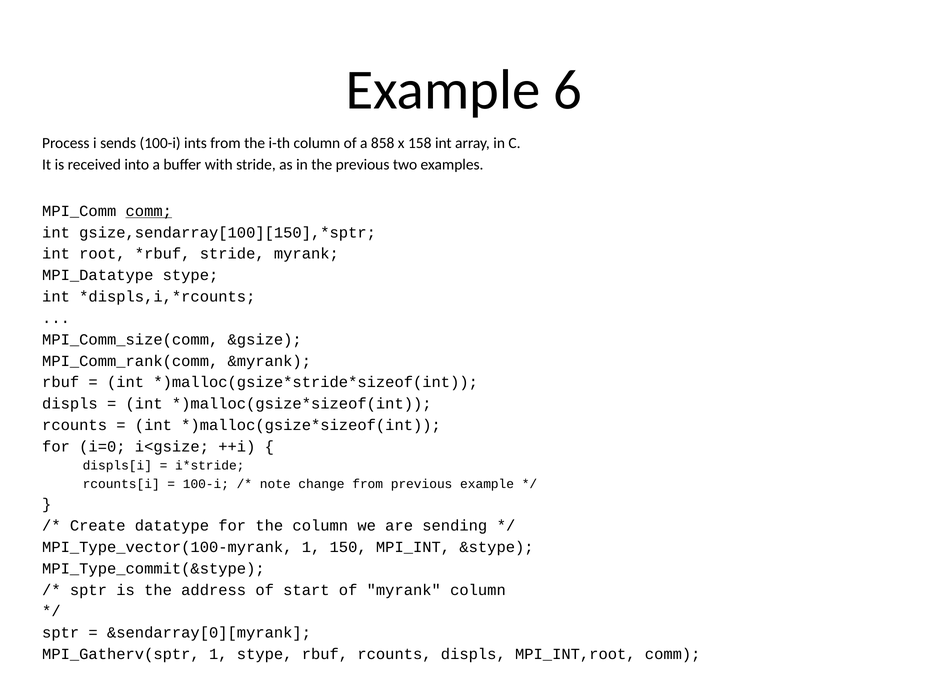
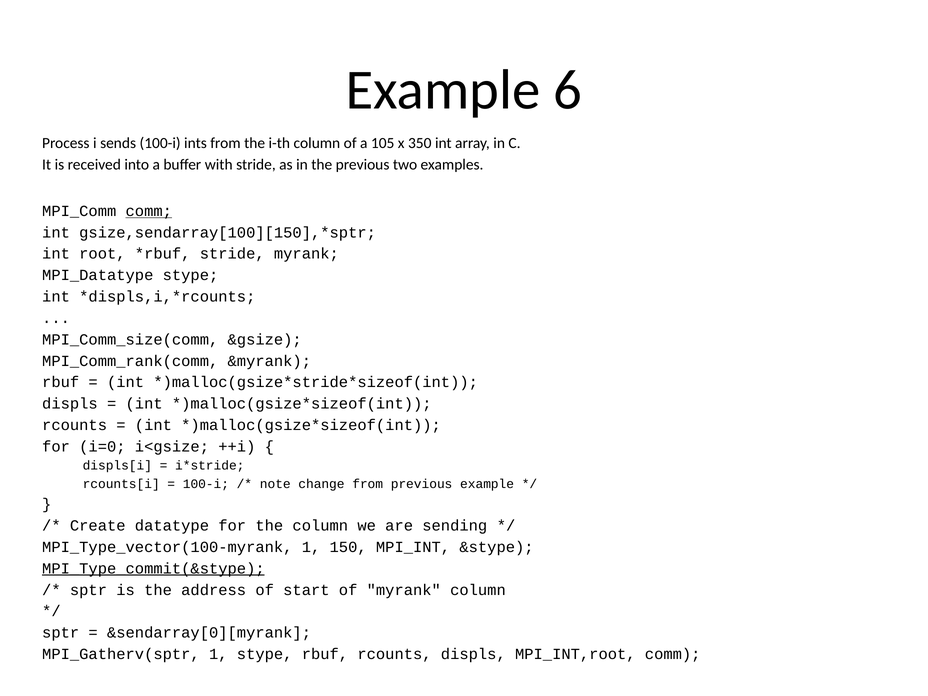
858: 858 -> 105
158: 158 -> 350
MPI_Type_commit(&stype underline: none -> present
